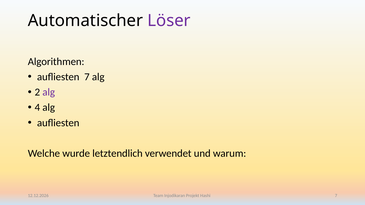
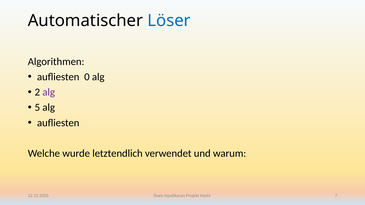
Löser colour: purple -> blue
aufliesten 7: 7 -> 0
4: 4 -> 5
